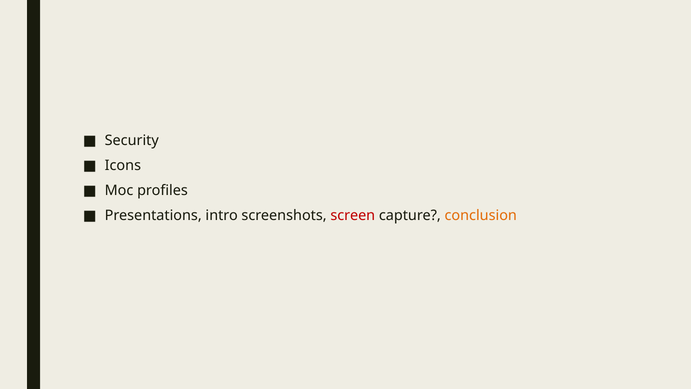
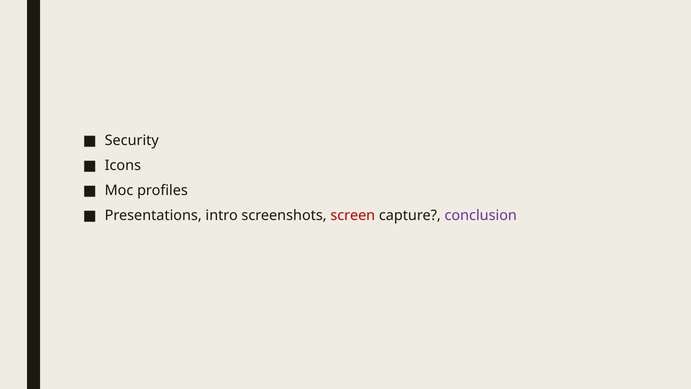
conclusion colour: orange -> purple
